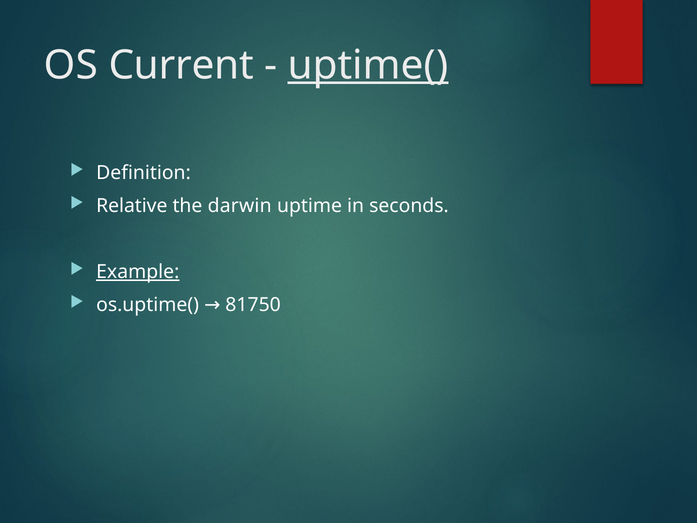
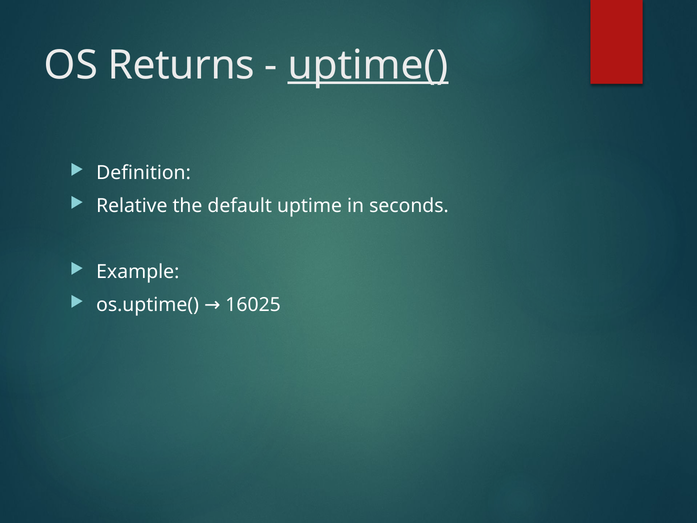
Current: Current -> Returns
darwin: darwin -> default
Example underline: present -> none
81750: 81750 -> 16025
